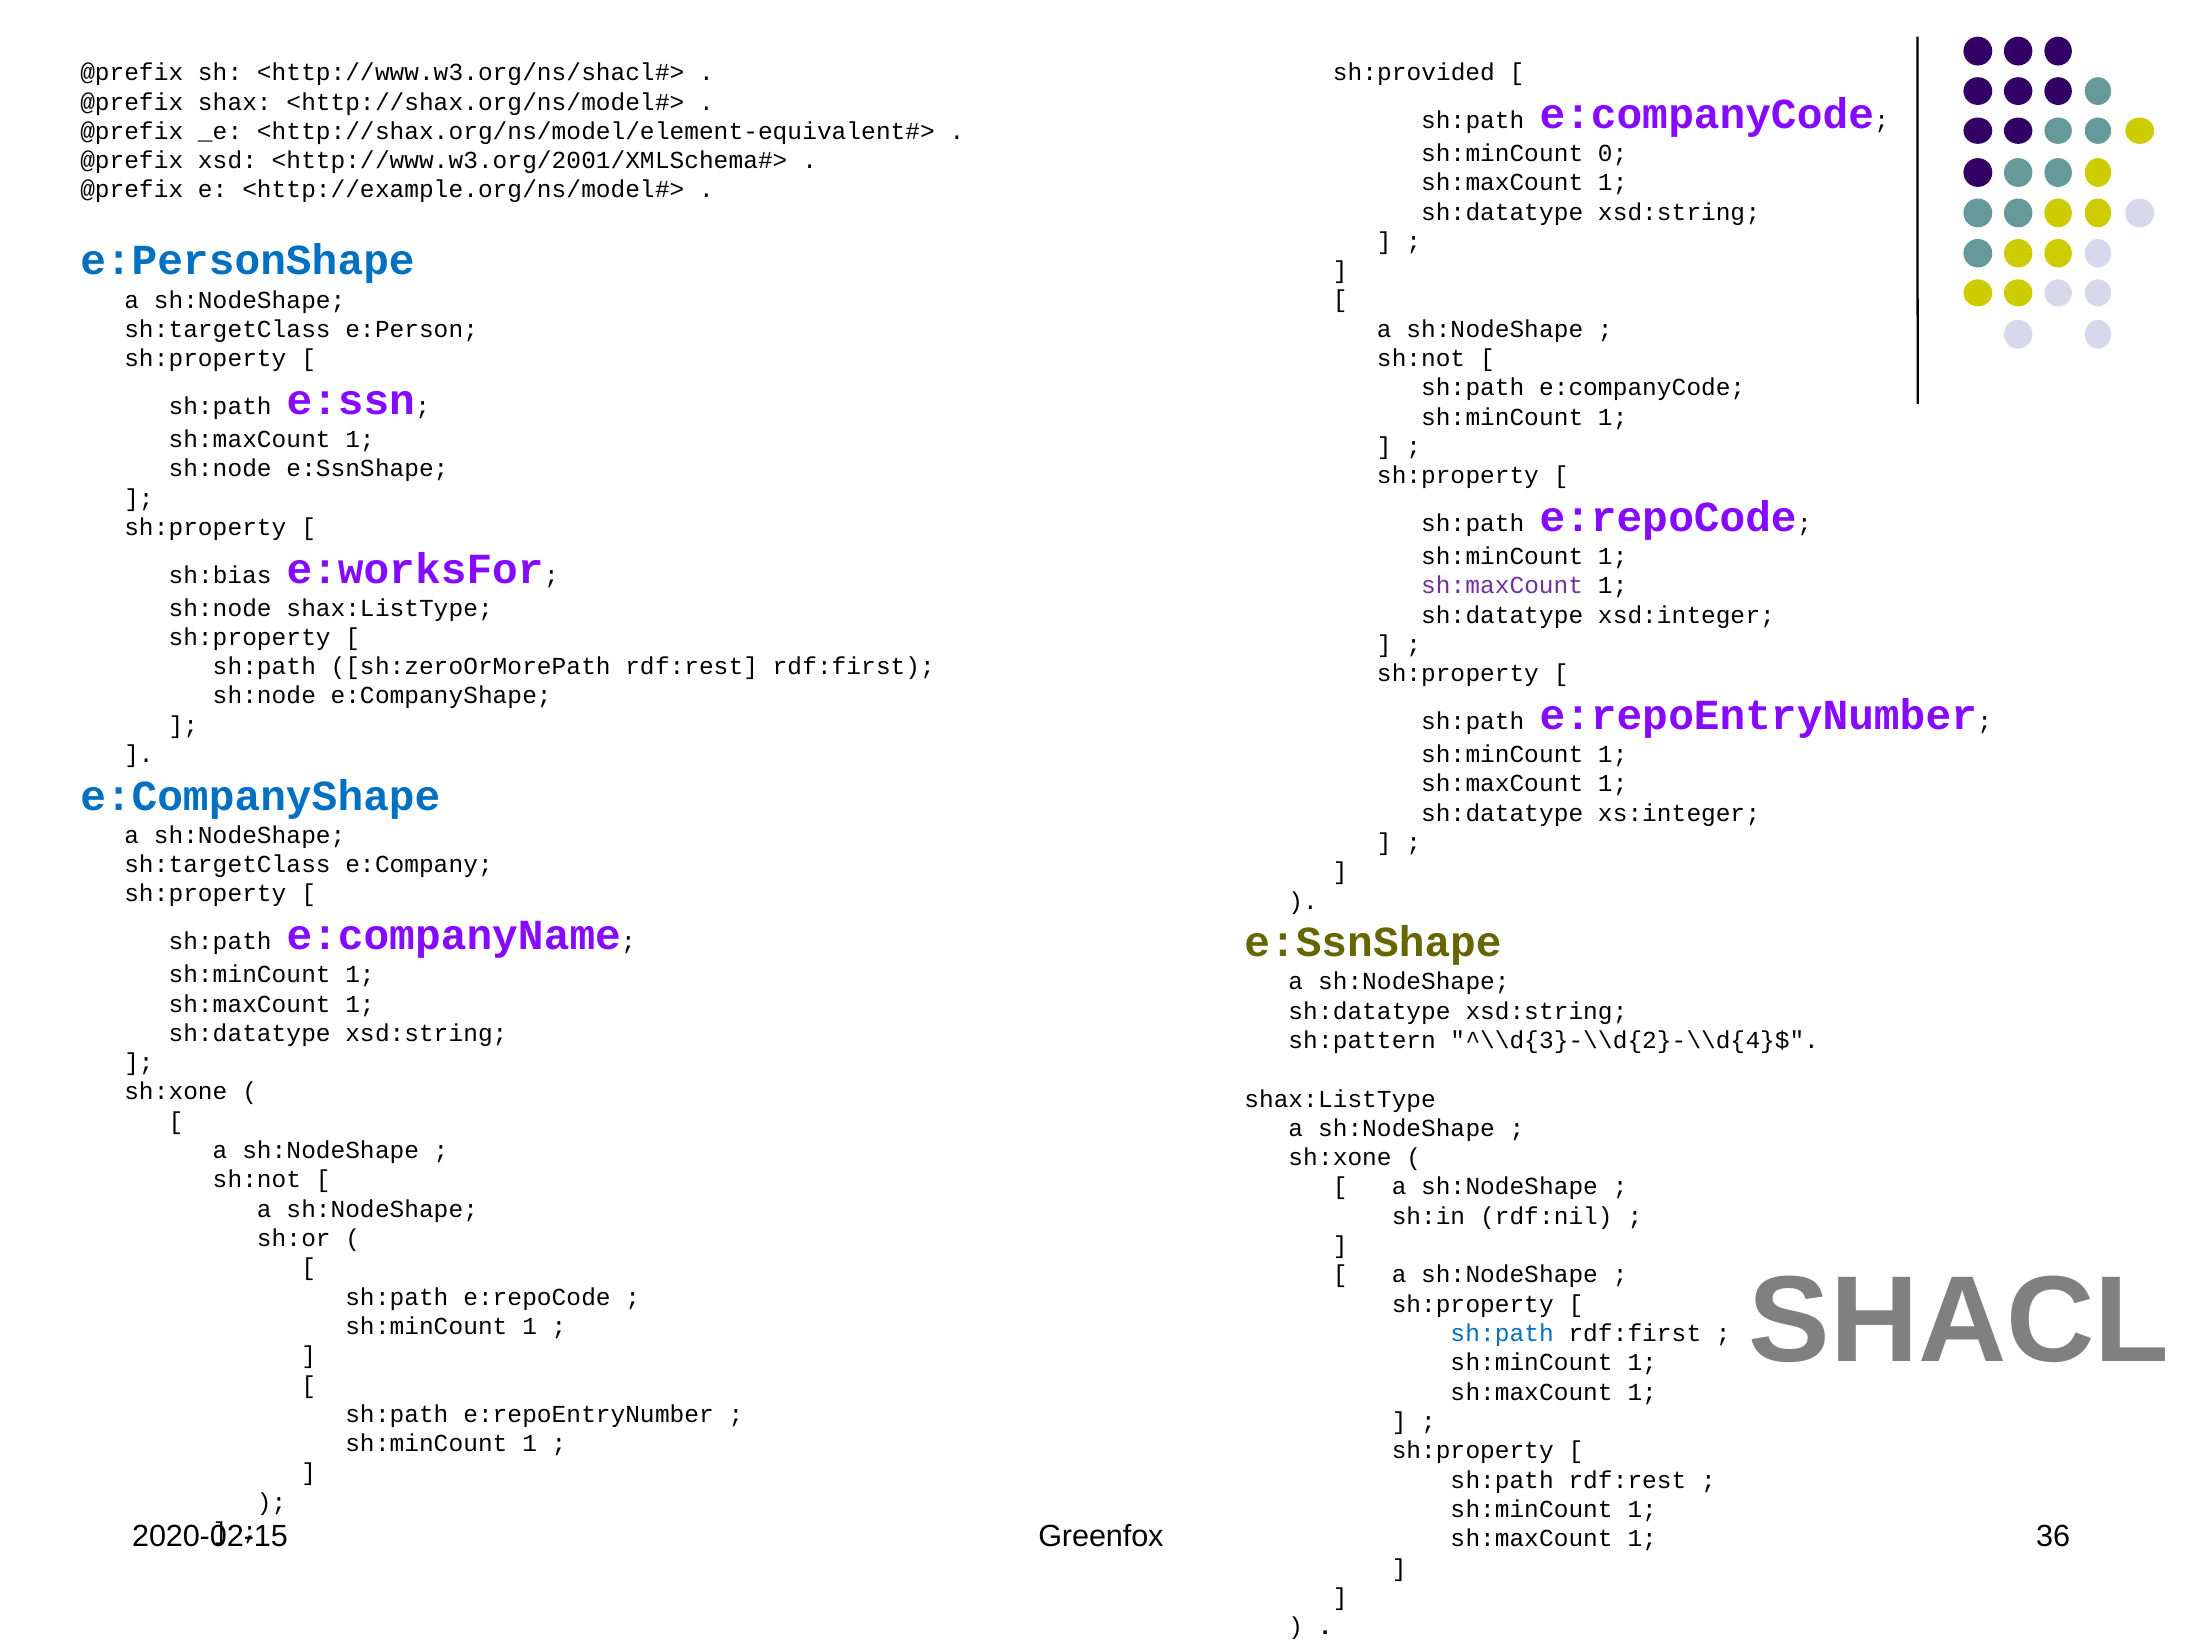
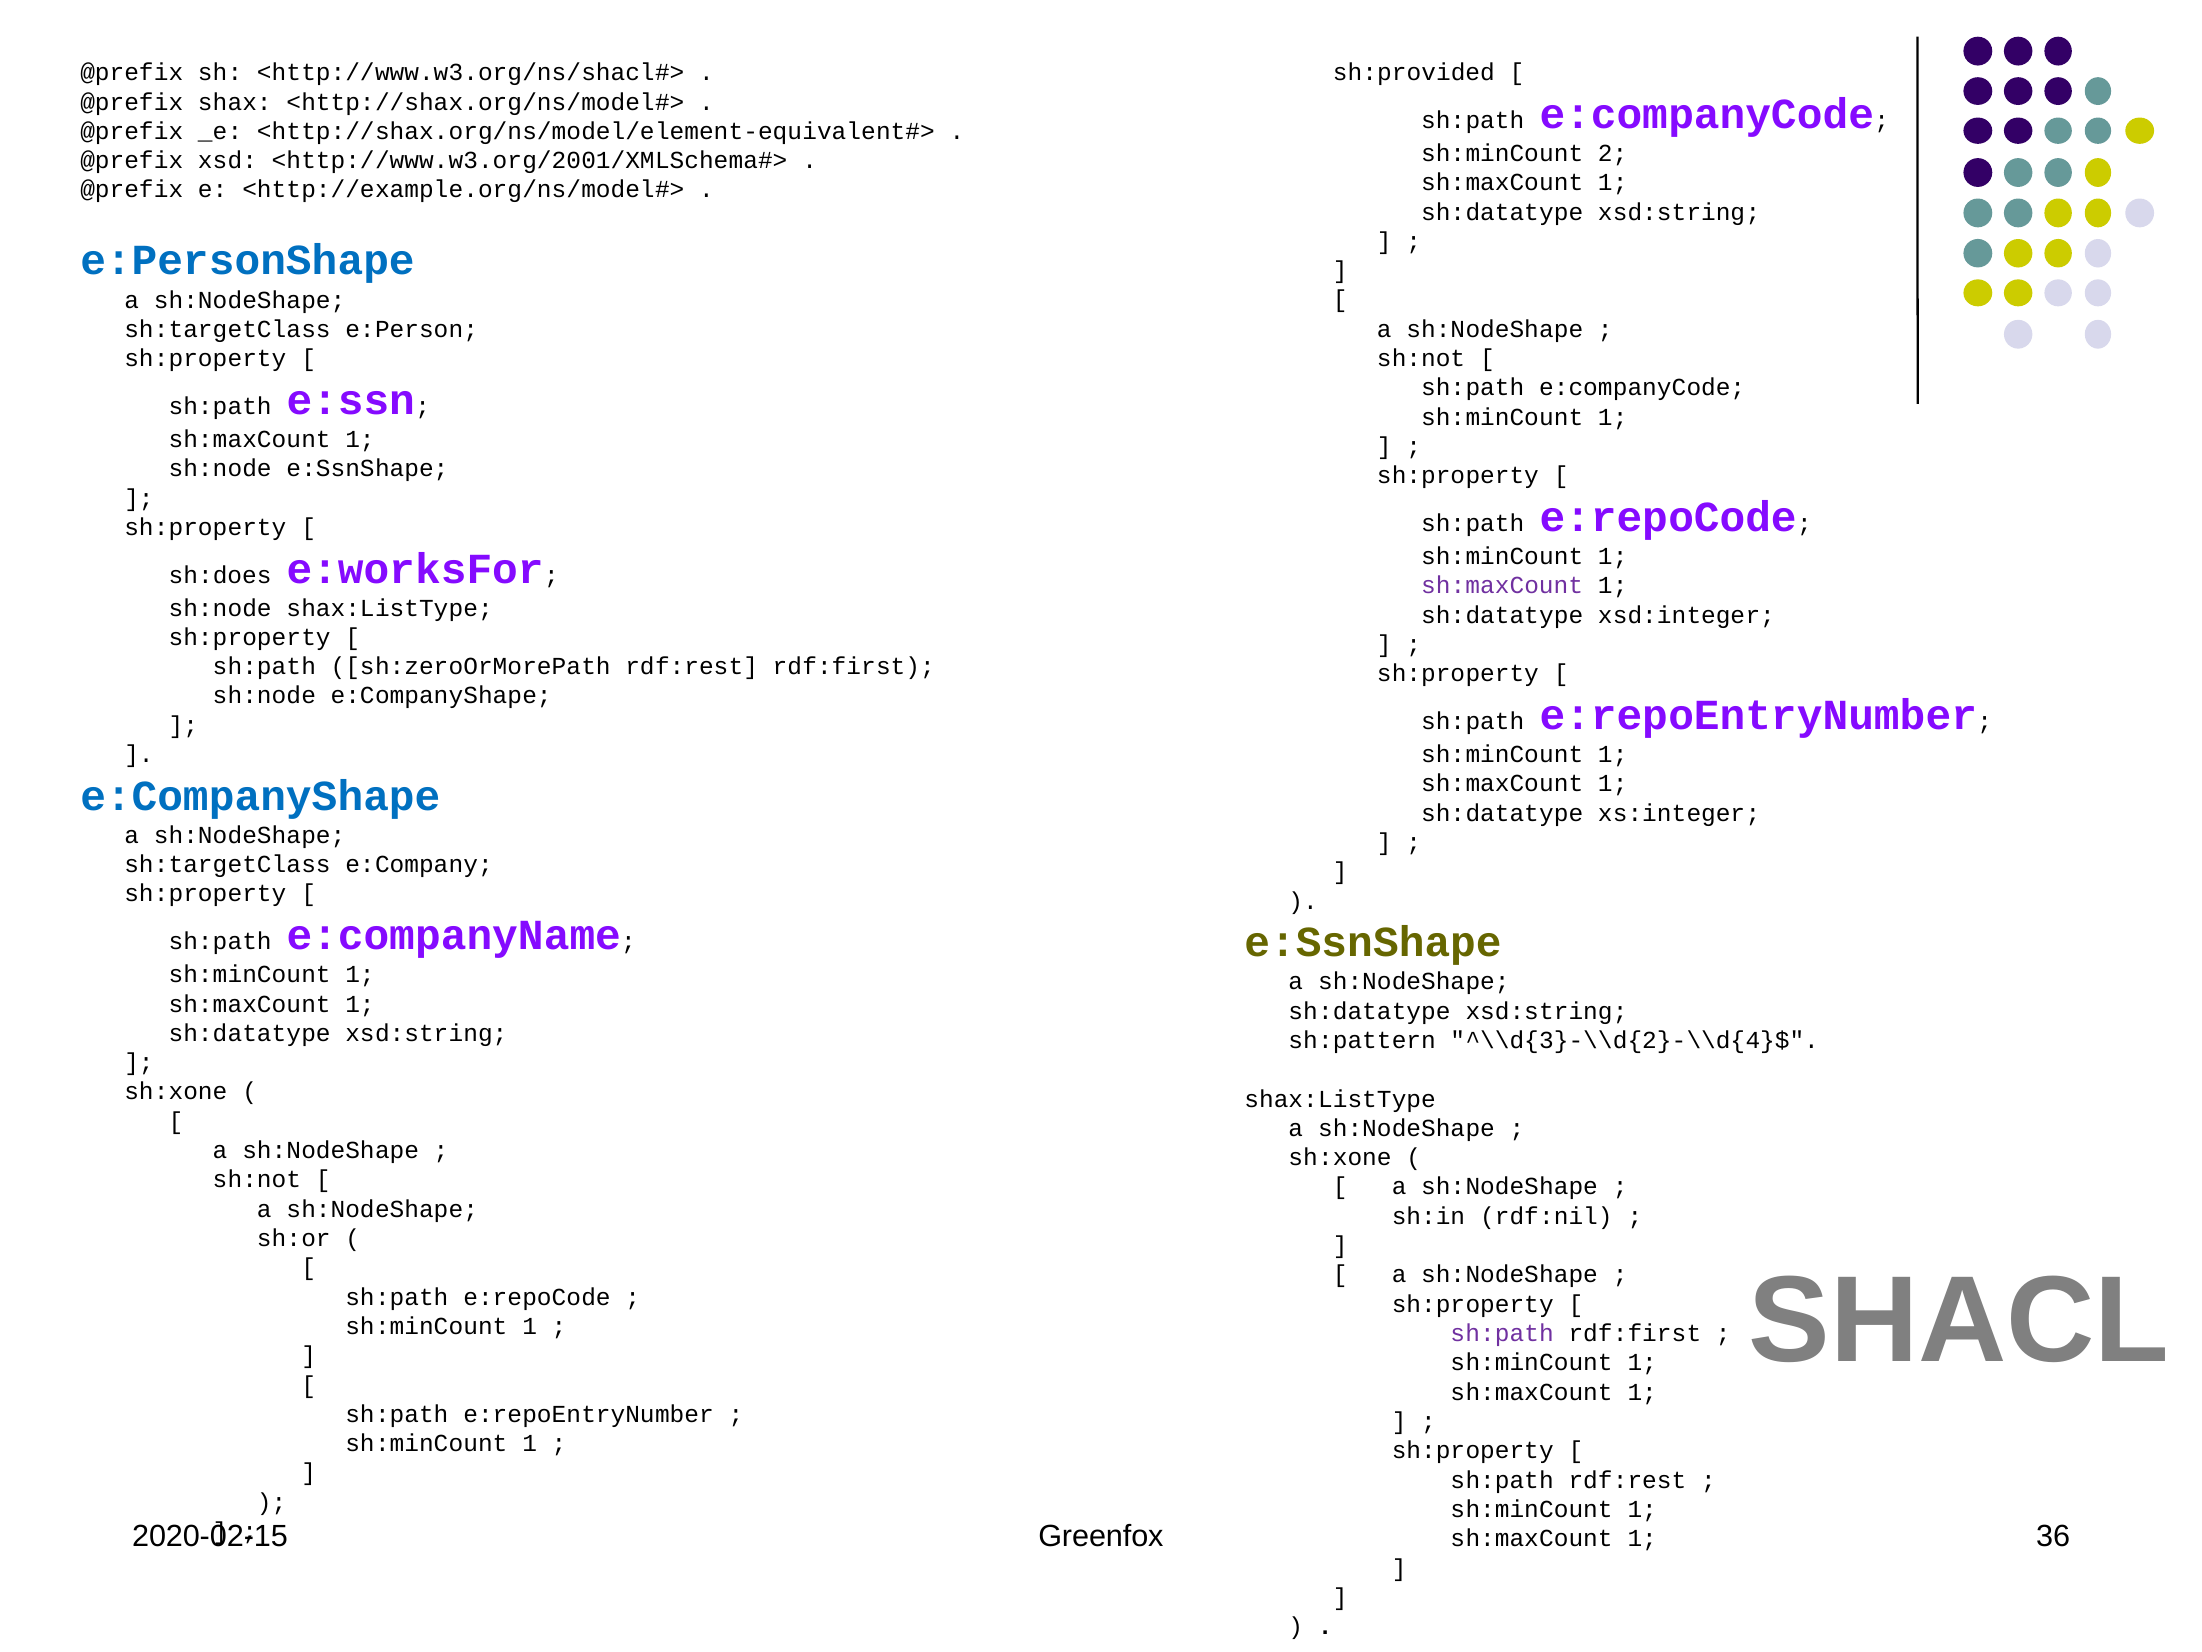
0: 0 -> 2
sh:bias: sh:bias -> sh:does
sh:path at (1502, 1333) colour: blue -> purple
